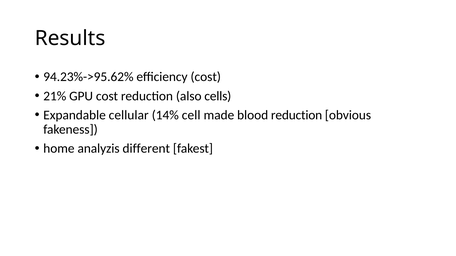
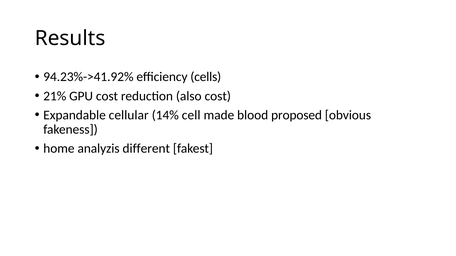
94.23%->95.62%: 94.23%->95.62% -> 94.23%->41.92%
efficiency cost: cost -> cells
also cells: cells -> cost
blood reduction: reduction -> proposed
